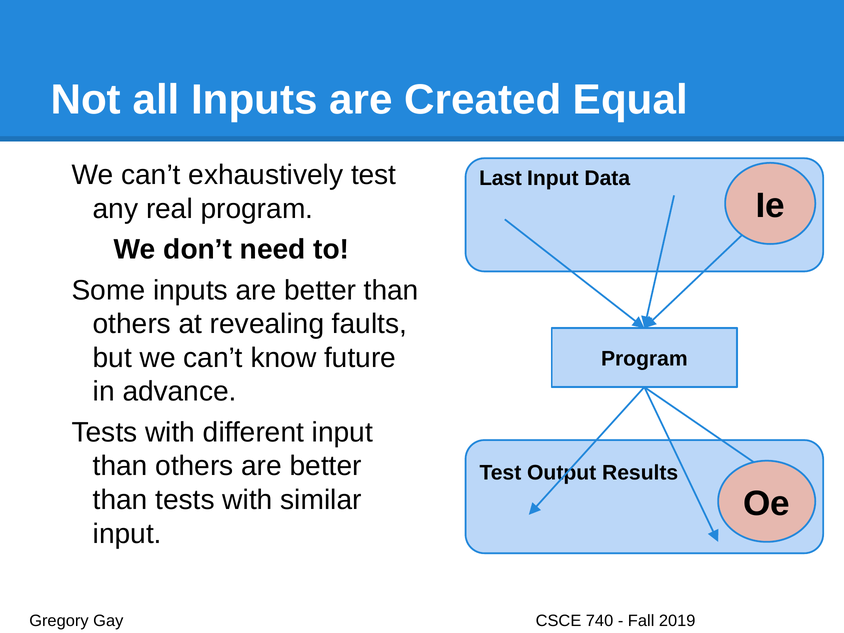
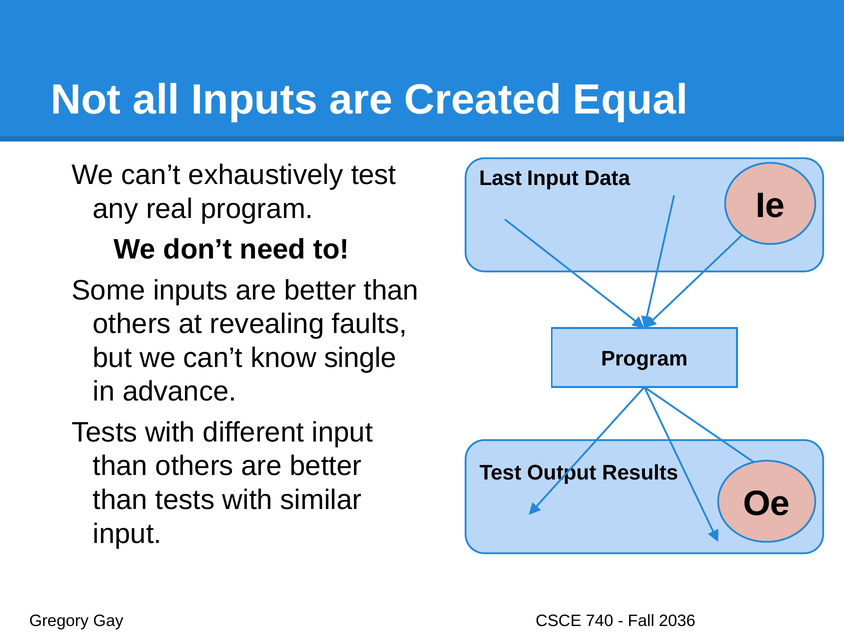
future: future -> single
2019: 2019 -> 2036
